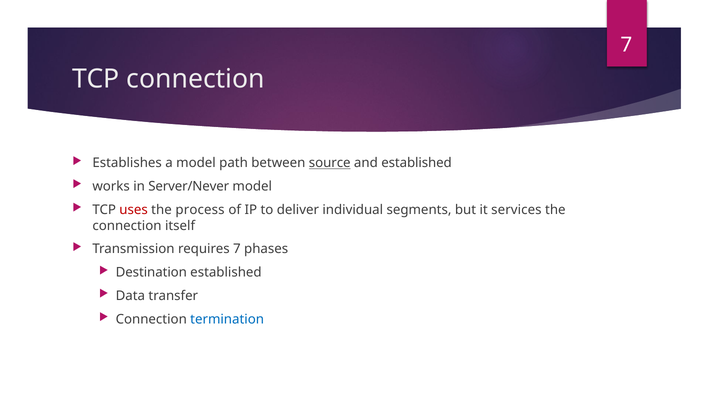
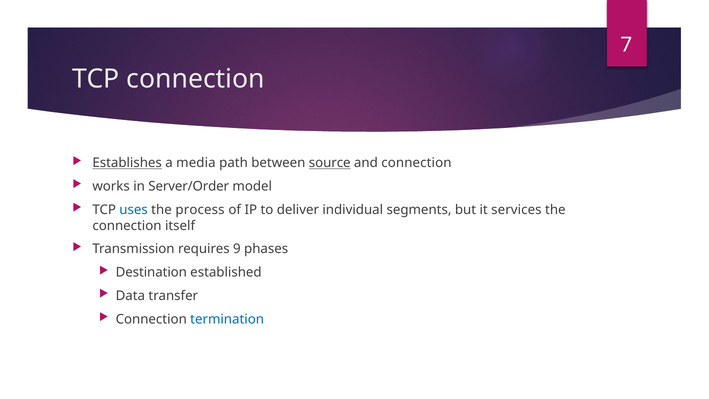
Establishes underline: none -> present
a model: model -> media
and established: established -> connection
Server/Never: Server/Never -> Server/Order
uses colour: red -> blue
requires 7: 7 -> 9
